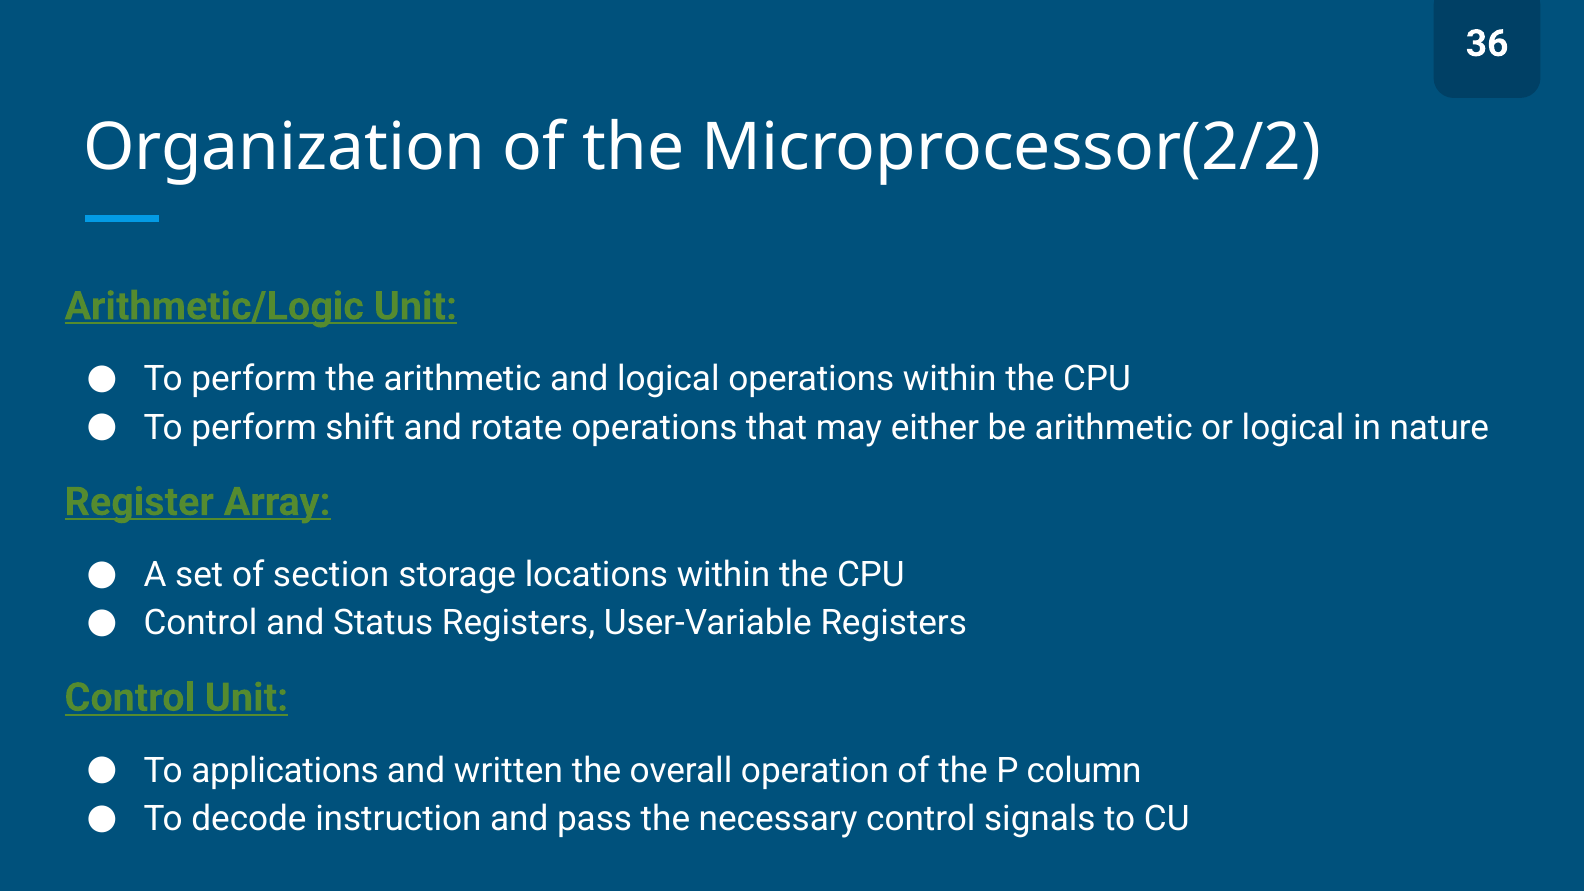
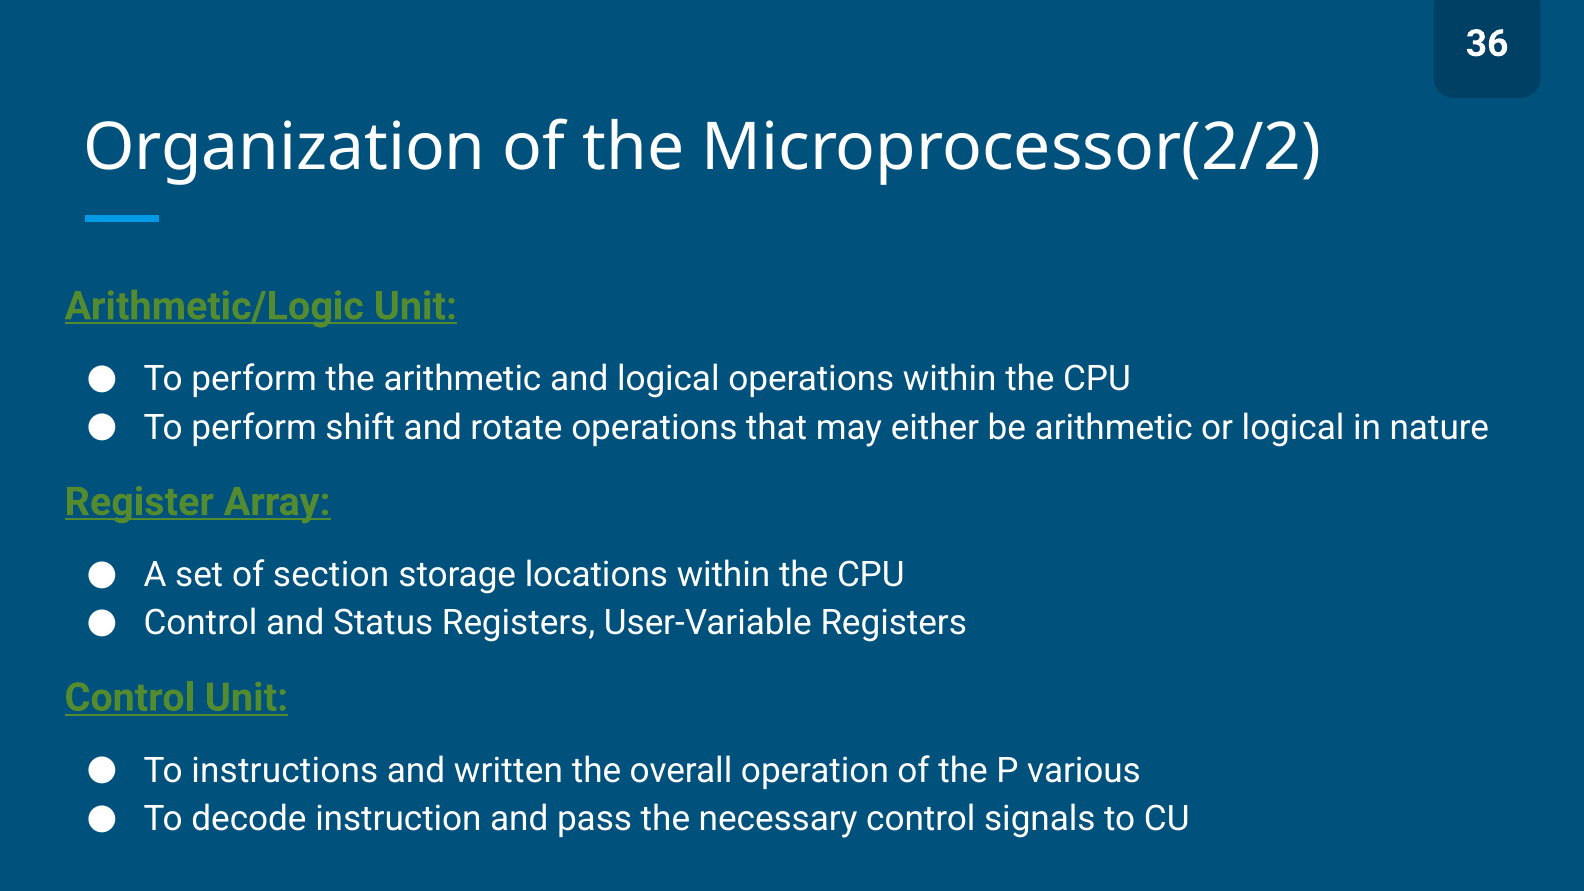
applications: applications -> instructions
column: column -> various
